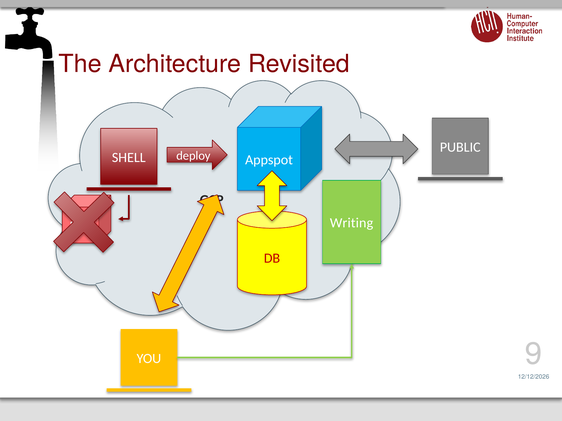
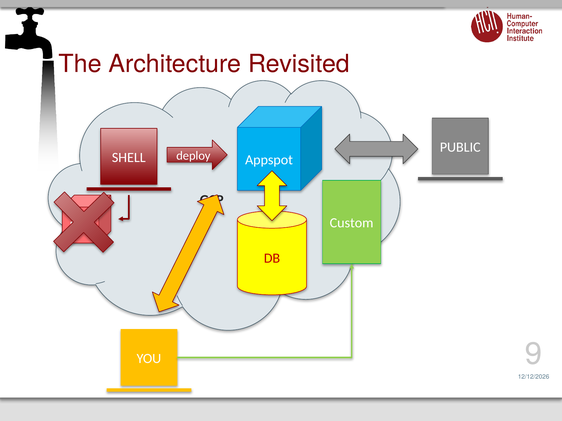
Writing: Writing -> Custom
